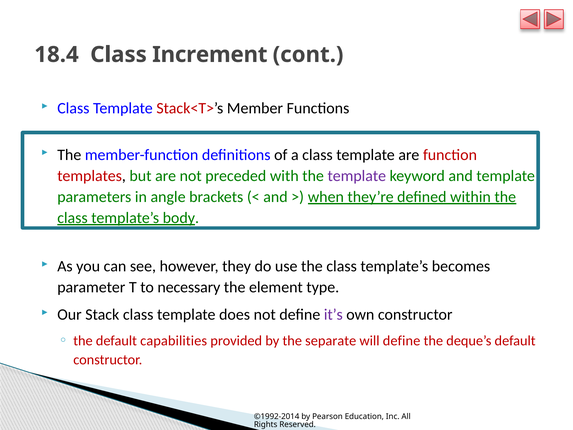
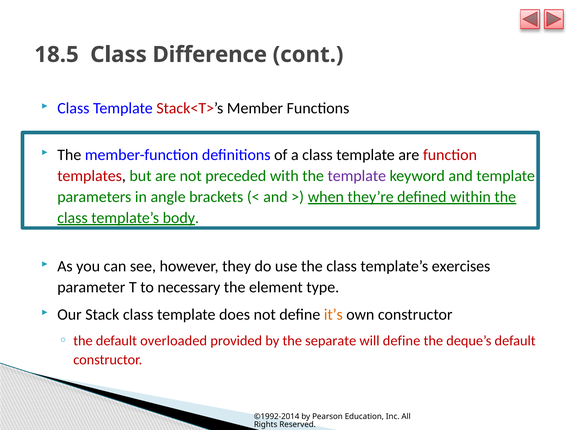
18.4: 18.4 -> 18.5
Increment: Increment -> Difference
becomes: becomes -> exercises
it’s colour: purple -> orange
capabilities: capabilities -> overloaded
